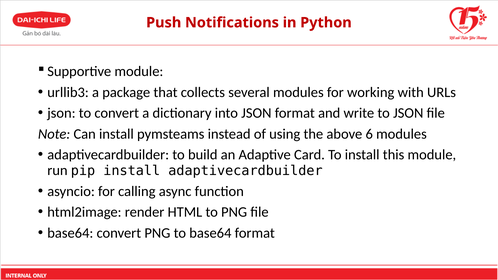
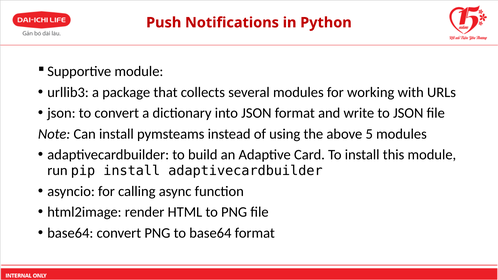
6: 6 -> 5
